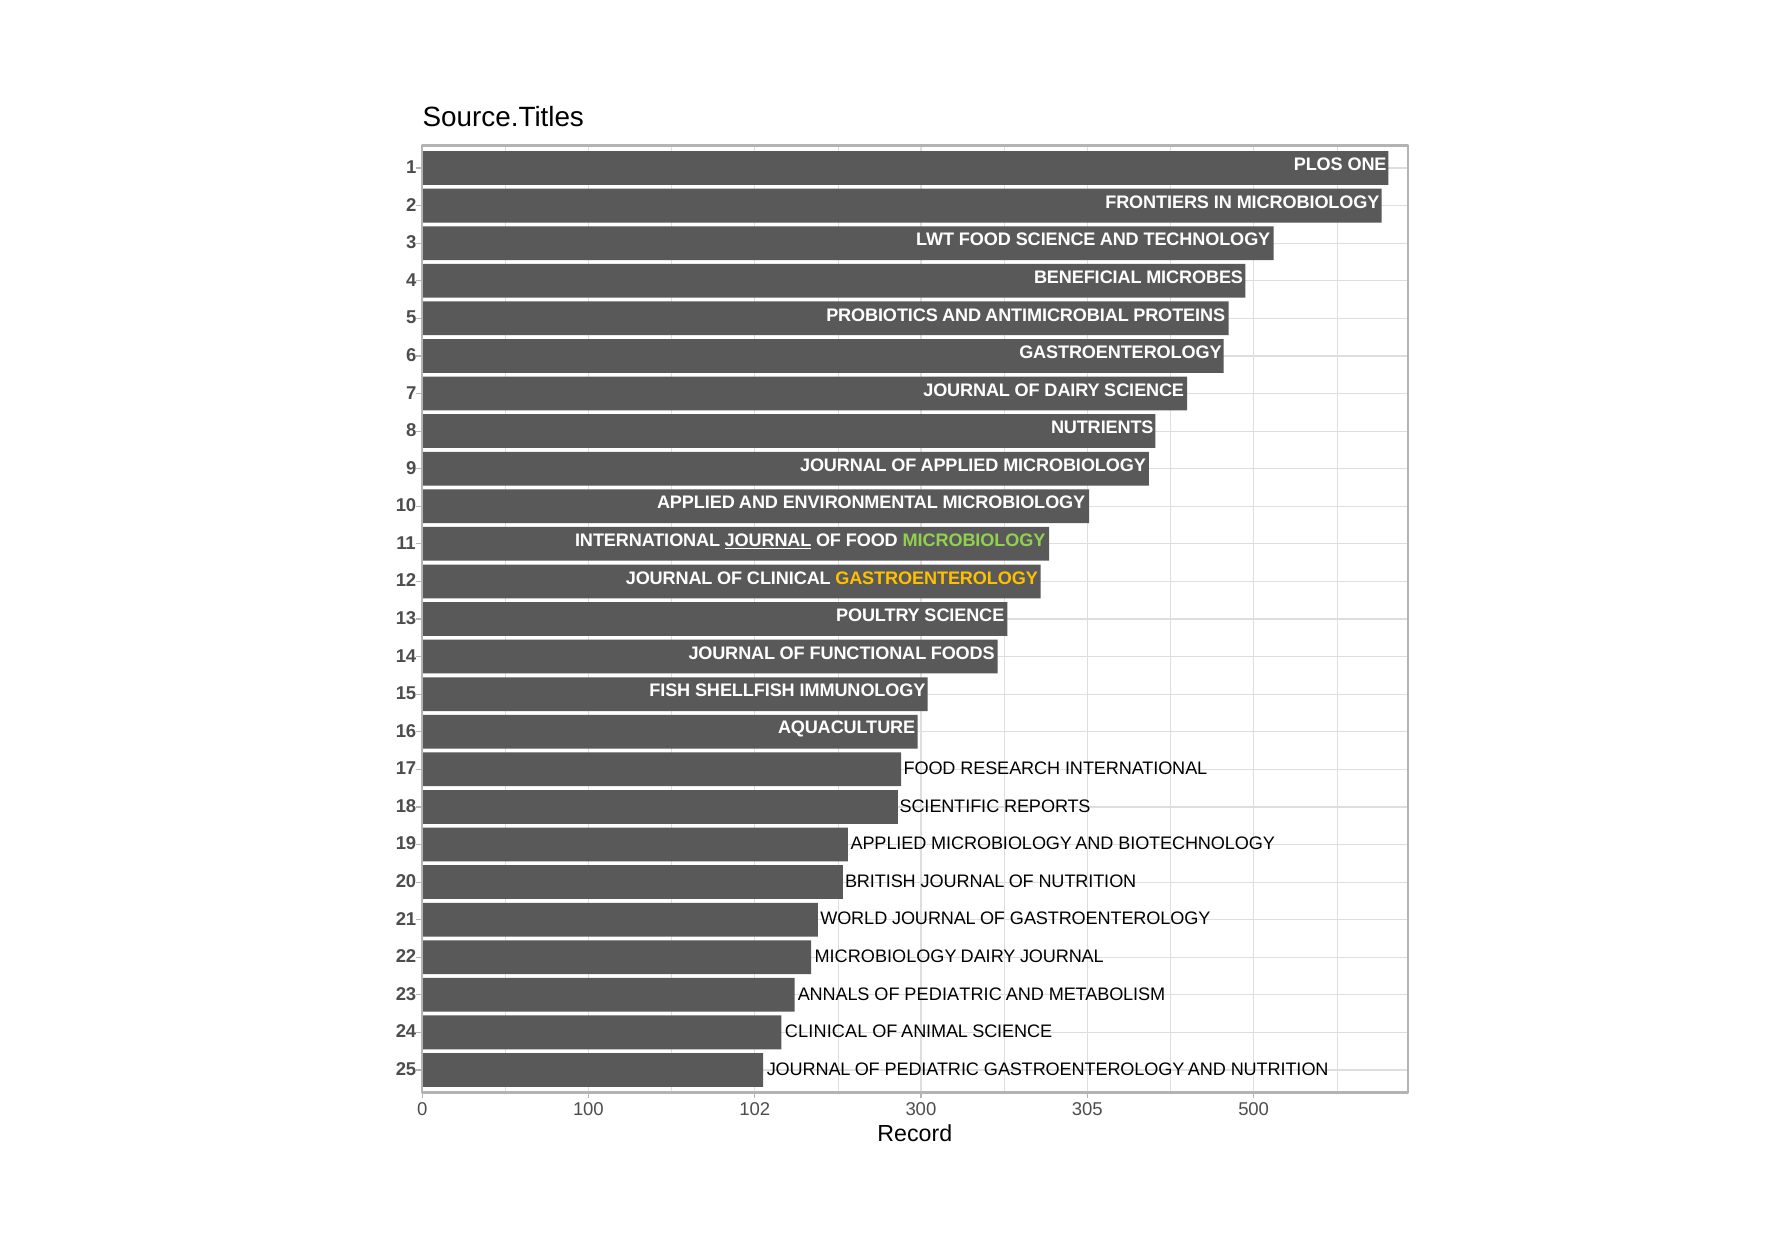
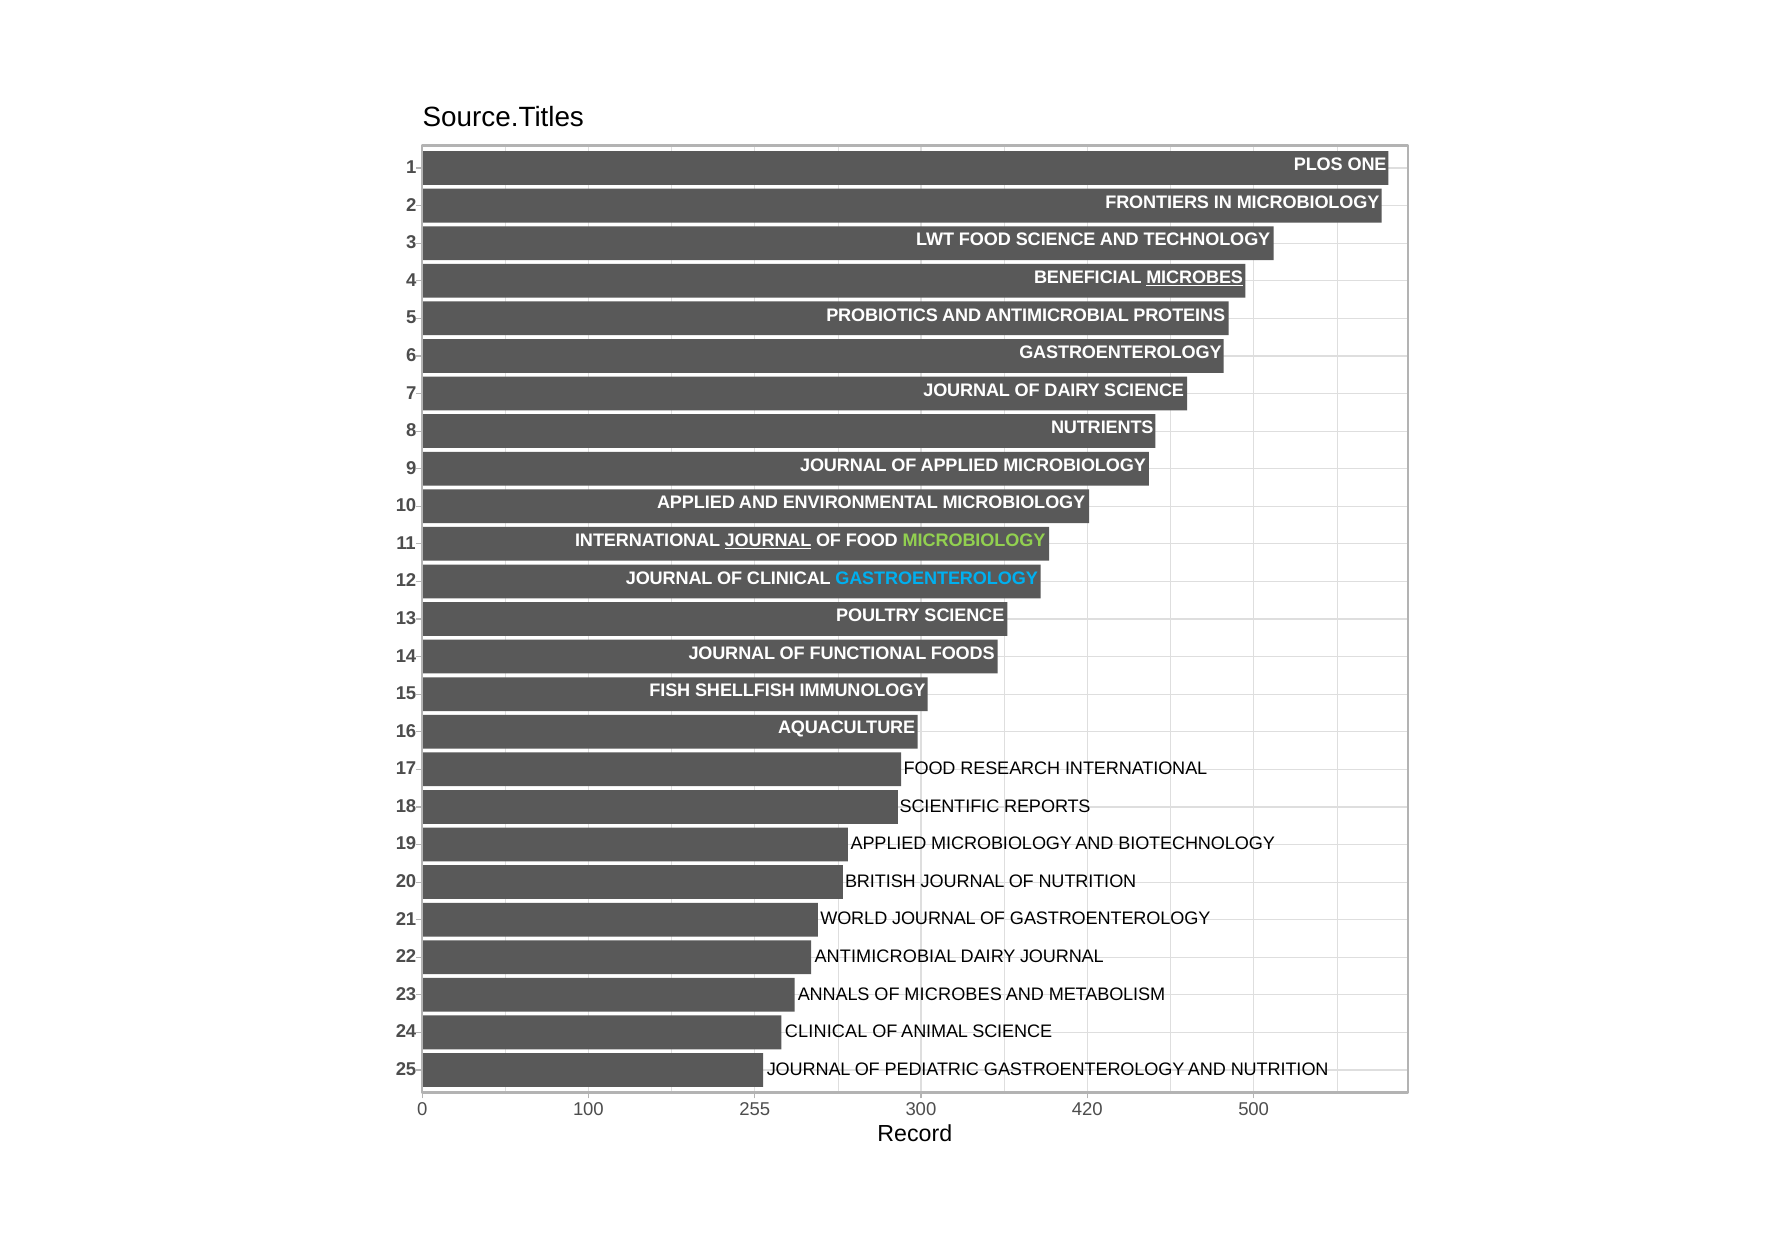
MICROBES at (1195, 277) underline: none -> present
GASTROENTEROLOGY at (937, 578) colour: yellow -> light blue
MICROBIOLOGY at (886, 956): MICROBIOLOGY -> ANTIMICROBIAL
ANNALS OF PEDIATRIC: PEDIATRIC -> MICROBES
102: 102 -> 255
305: 305 -> 420
